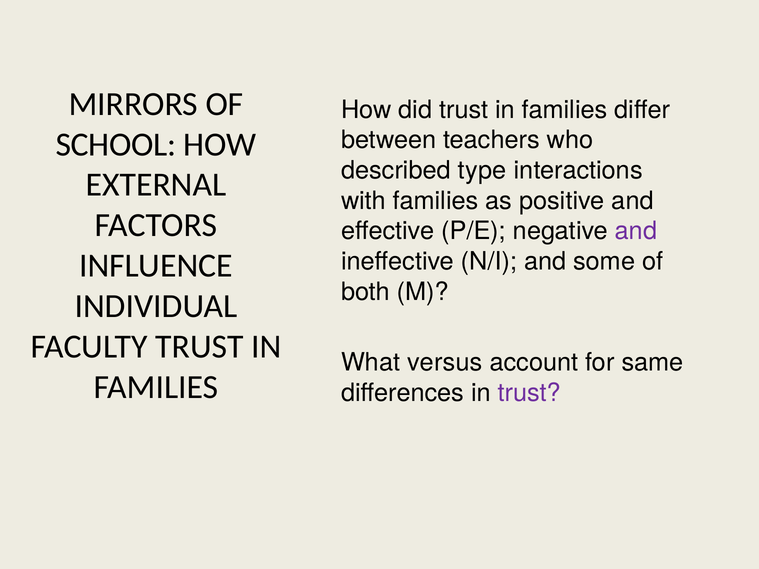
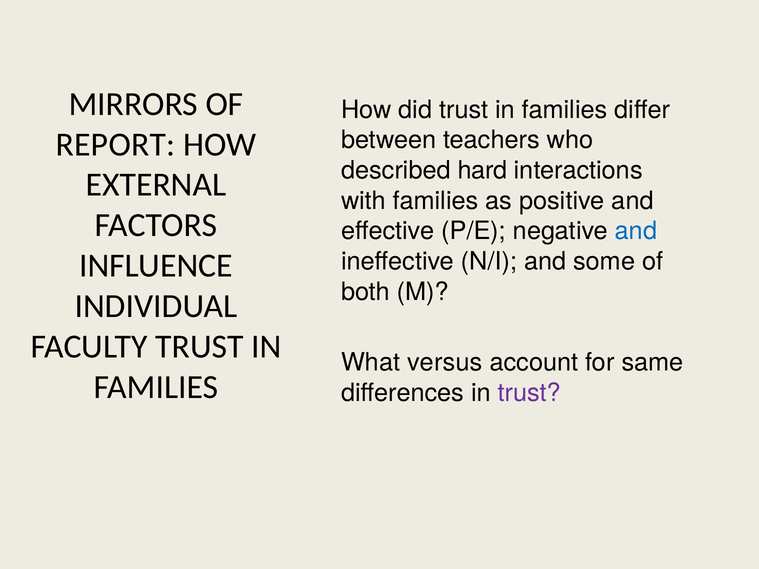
SCHOOL: SCHOOL -> REPORT
type: type -> hard
and at (636, 231) colour: purple -> blue
